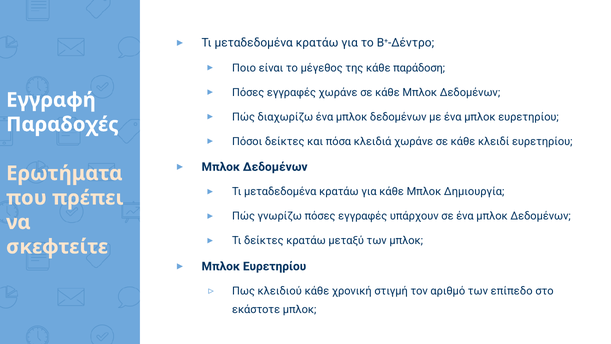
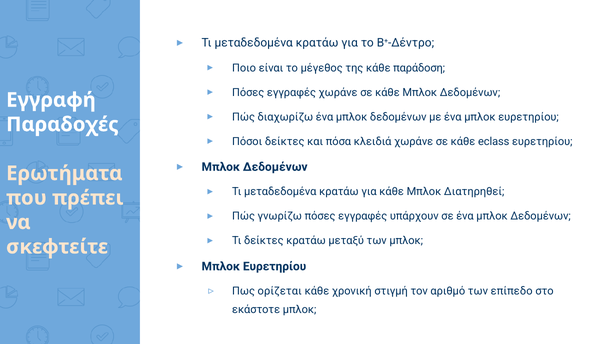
κλειδί: κλειδί -> eclass
Δημιουργία: Δημιουργία -> Διατηρηθεί
κλειδιού: κλειδιού -> ορίζεται
